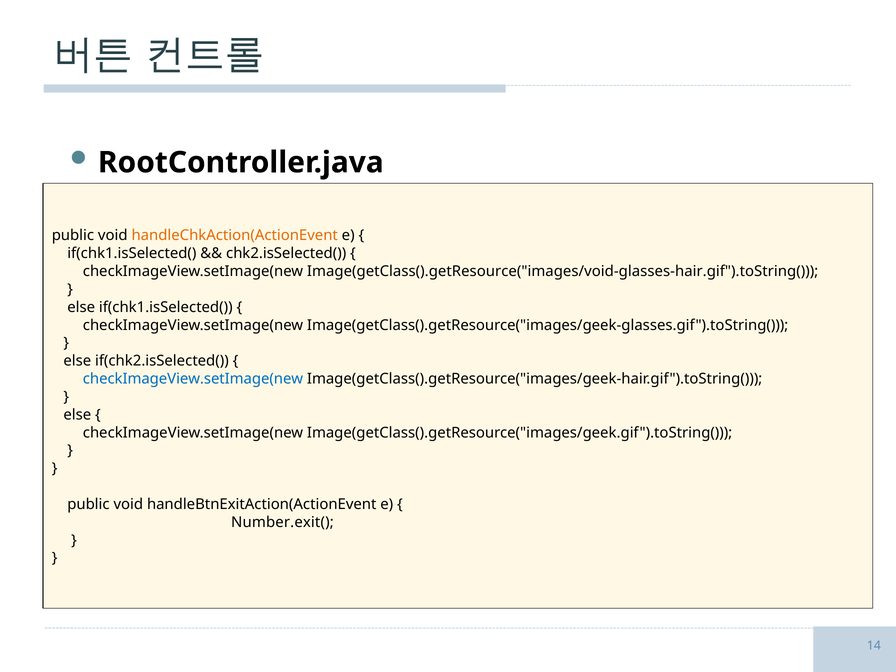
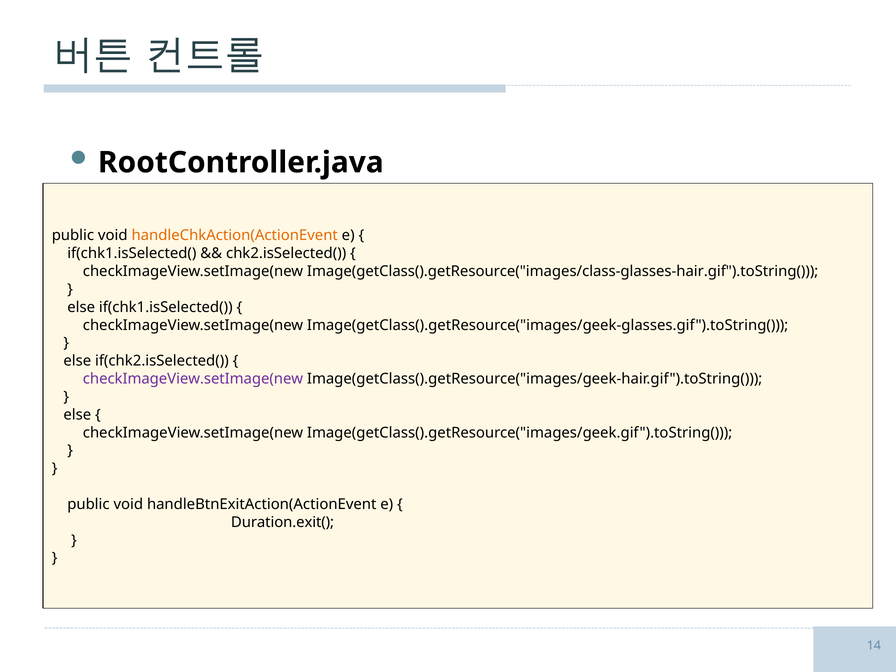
Image(getClass().getResource("images/void-glasses-hair.gif").toString(: Image(getClass().getResource("images/void-glasses-hair.gif").toString( -> Image(getClass().getResource("images/class-glasses-hair.gif").toString(
checkImageView.setImage(new at (193, 379) colour: blue -> purple
Number.exit(: Number.exit( -> Duration.exit(
